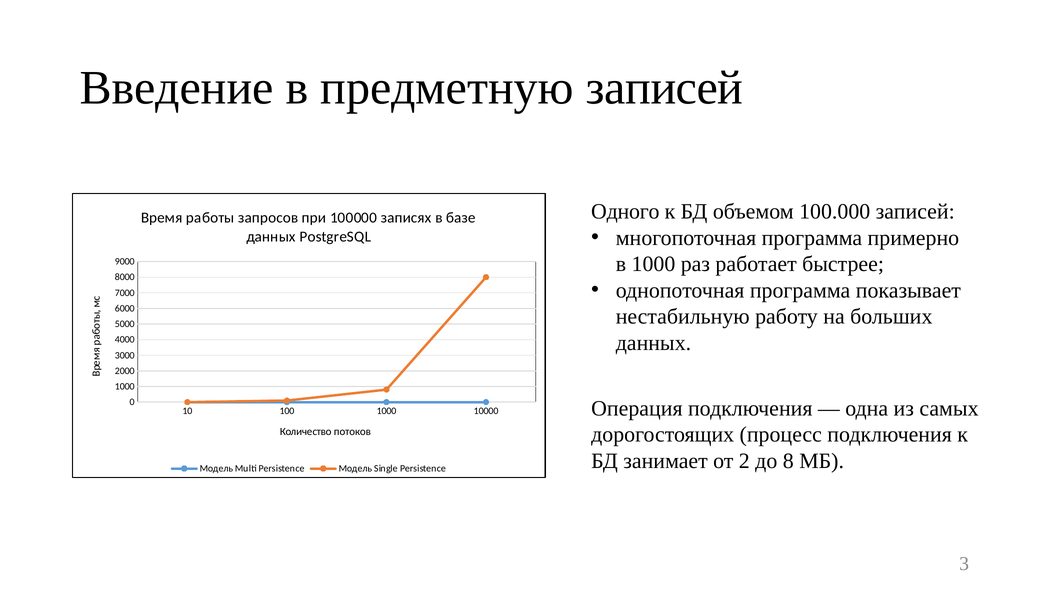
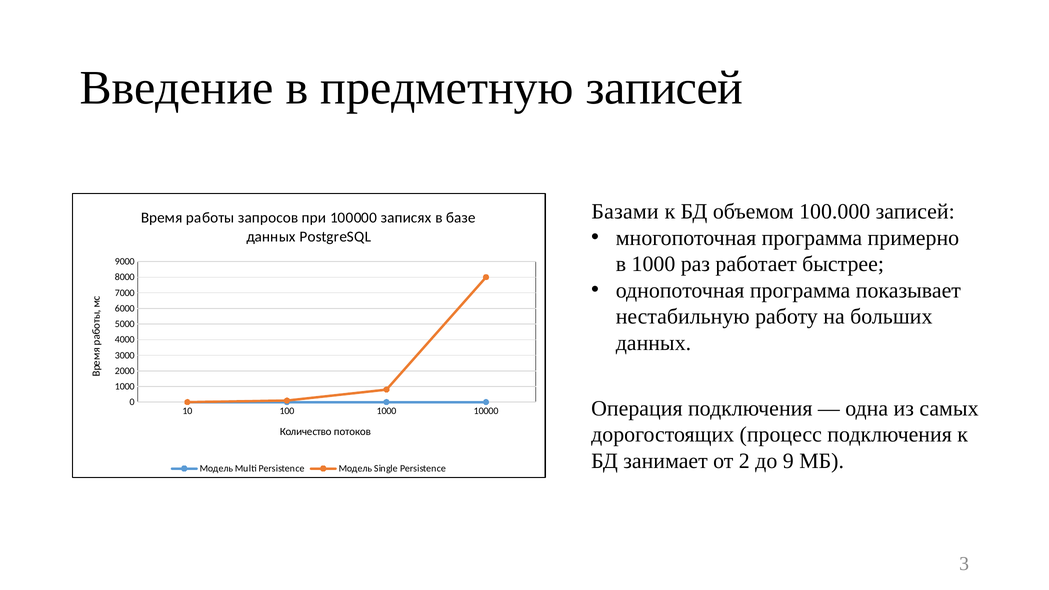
Одного: Одного -> Базами
8: 8 -> 9
